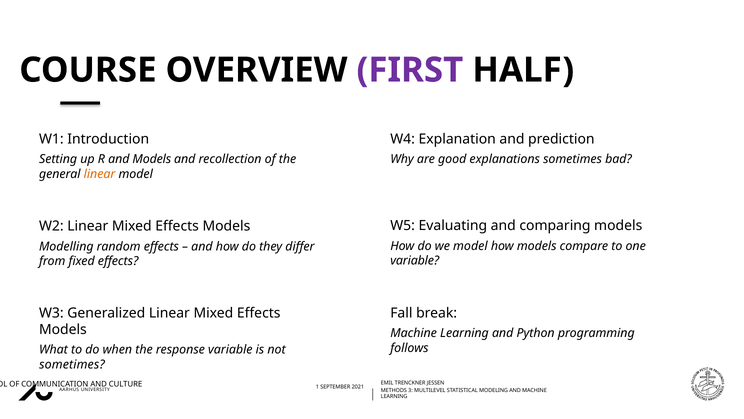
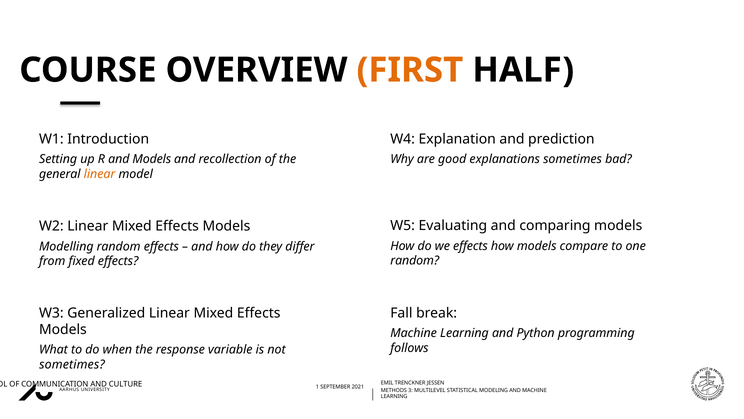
FIRST colour: purple -> orange
we model: model -> effects
variable at (415, 261): variable -> random
